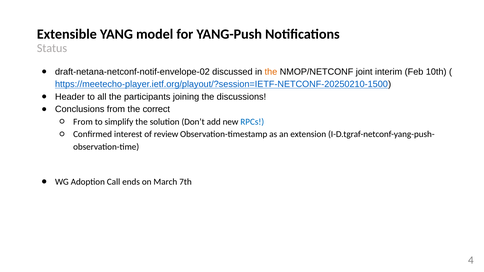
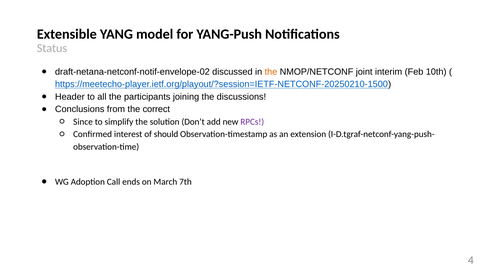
From at (83, 122): From -> Since
RPCs colour: blue -> purple
review: review -> should
